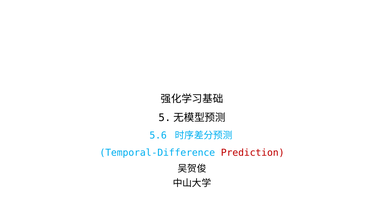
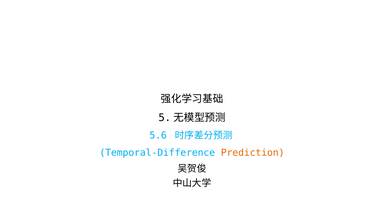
Prediction colour: red -> orange
